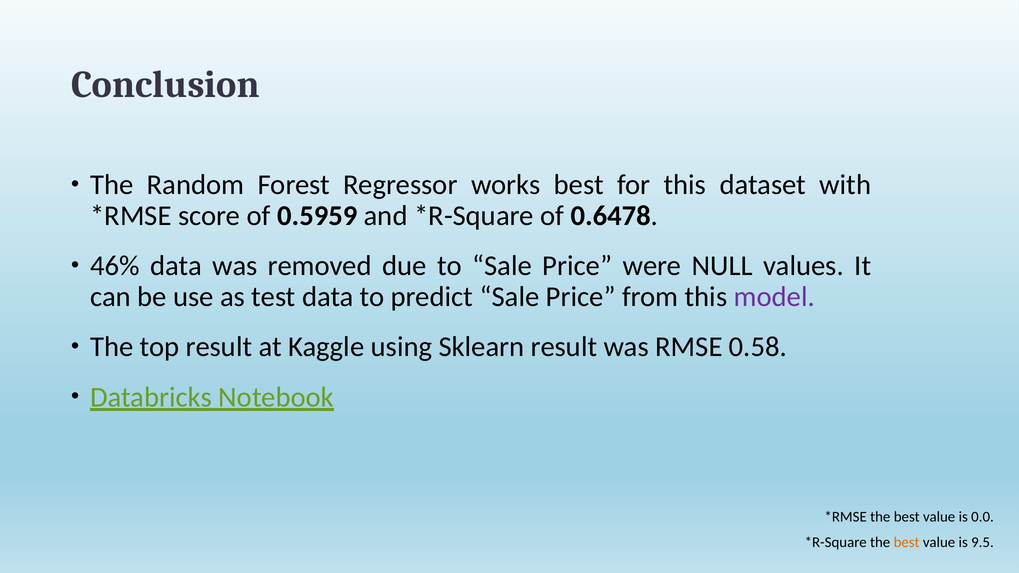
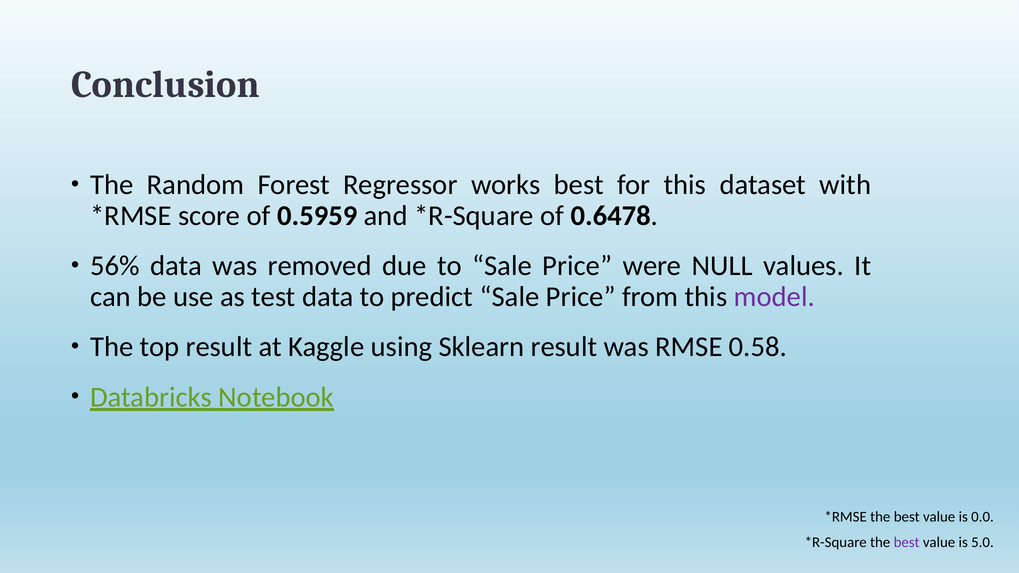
46%: 46% -> 56%
best at (907, 543) colour: orange -> purple
9.5: 9.5 -> 5.0
